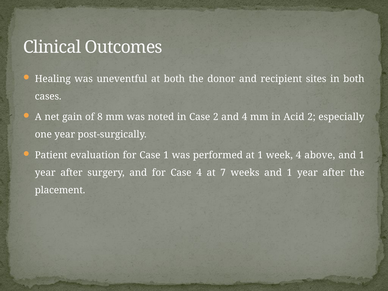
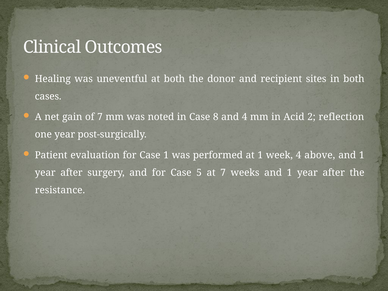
of 8: 8 -> 7
Case 2: 2 -> 8
especially: especially -> reflection
Case 4: 4 -> 5
placement: placement -> resistance
